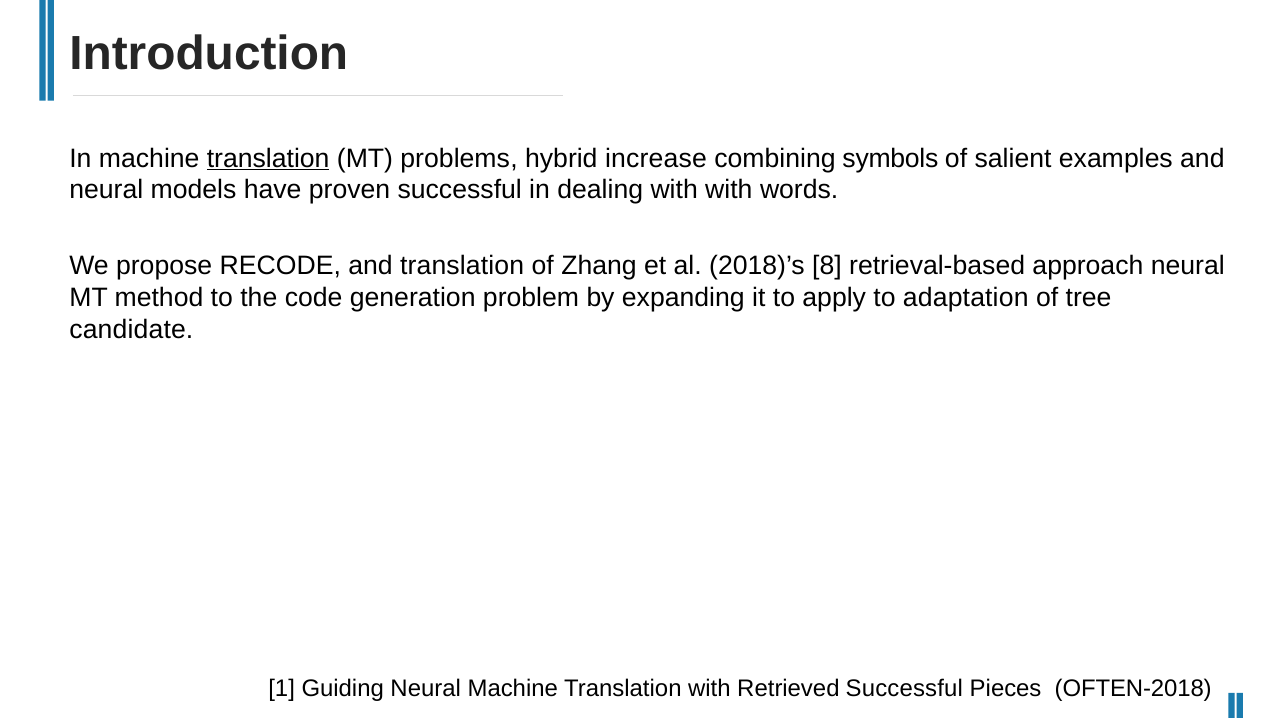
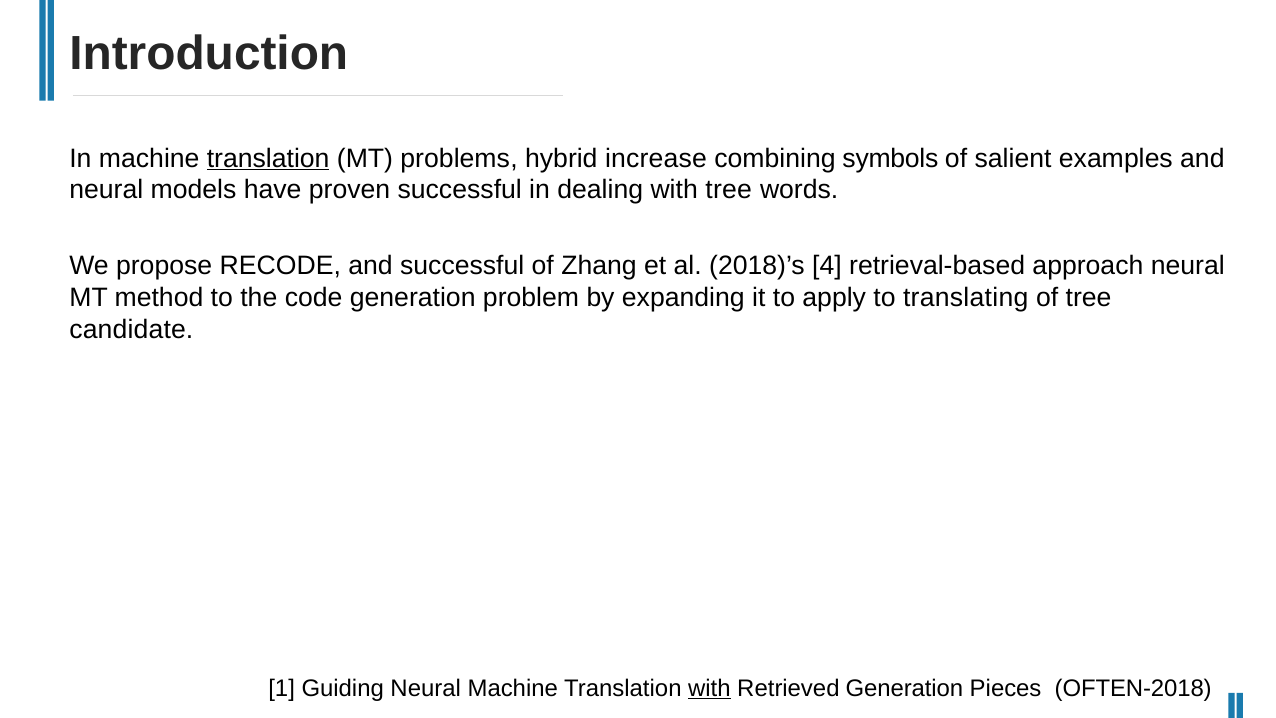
with with: with -> tree
and translation: translation -> successful
8: 8 -> 4
adaptation: adaptation -> translating
with at (709, 688) underline: none -> present
Retrieved Successful: Successful -> Generation
